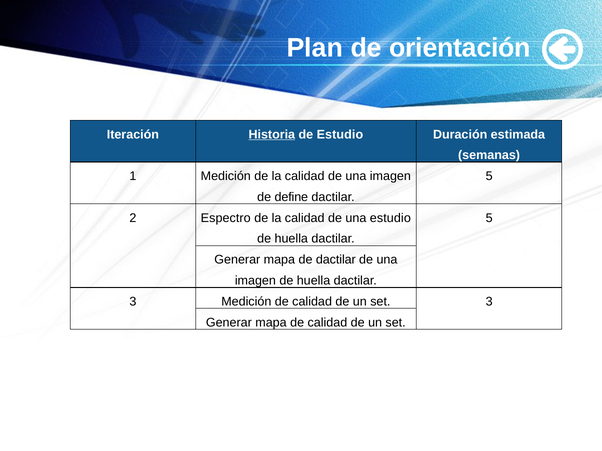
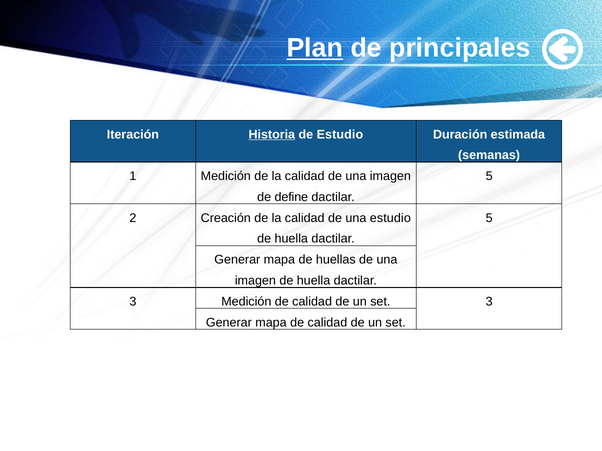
Plan underline: none -> present
orientación: orientación -> principales
Espectro: Espectro -> Creación
de dactilar: dactilar -> huellas
